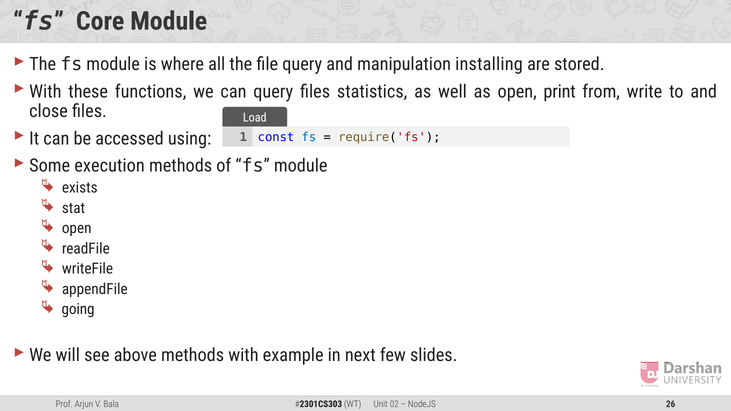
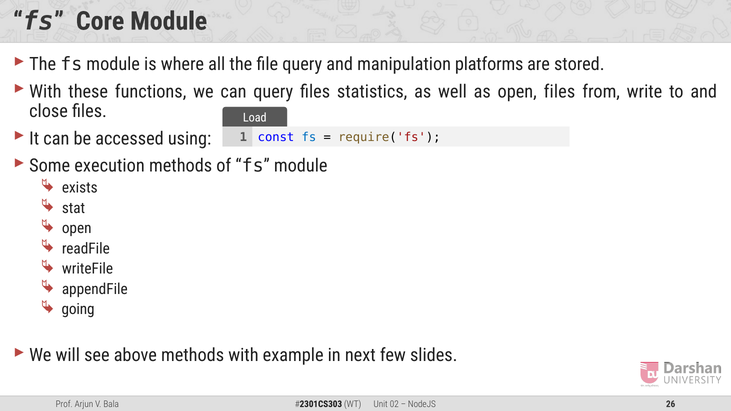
installing: installing -> platforms
open print: print -> files
